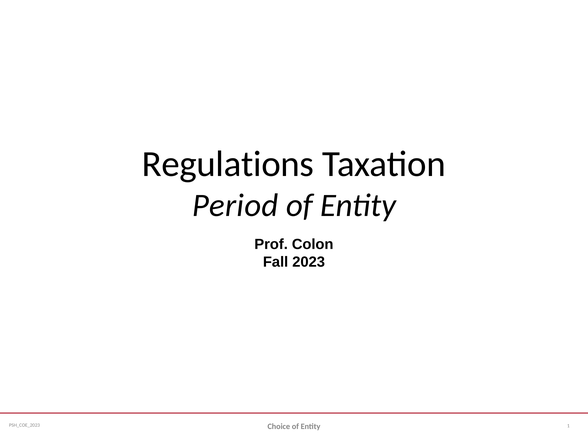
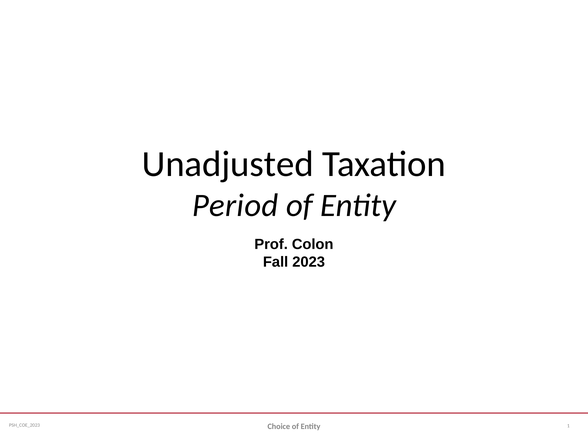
Regulations: Regulations -> Unadjusted
